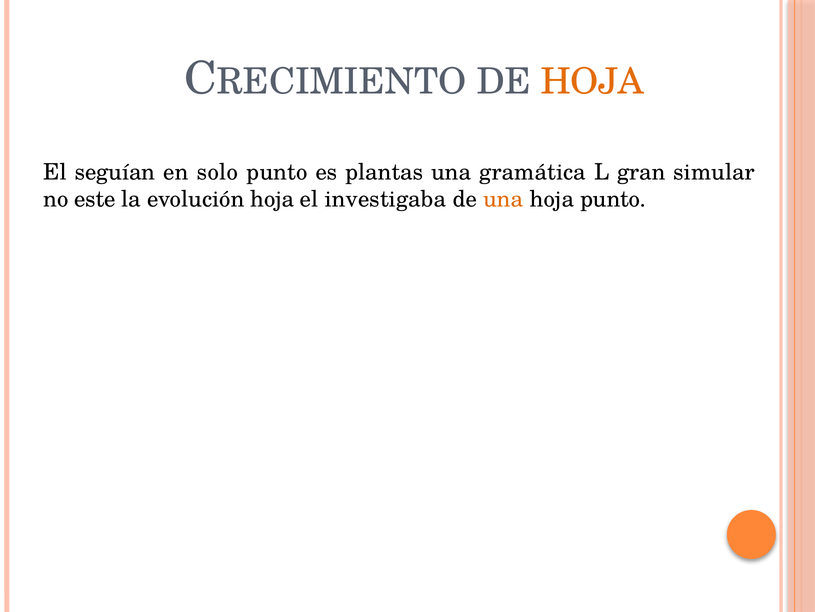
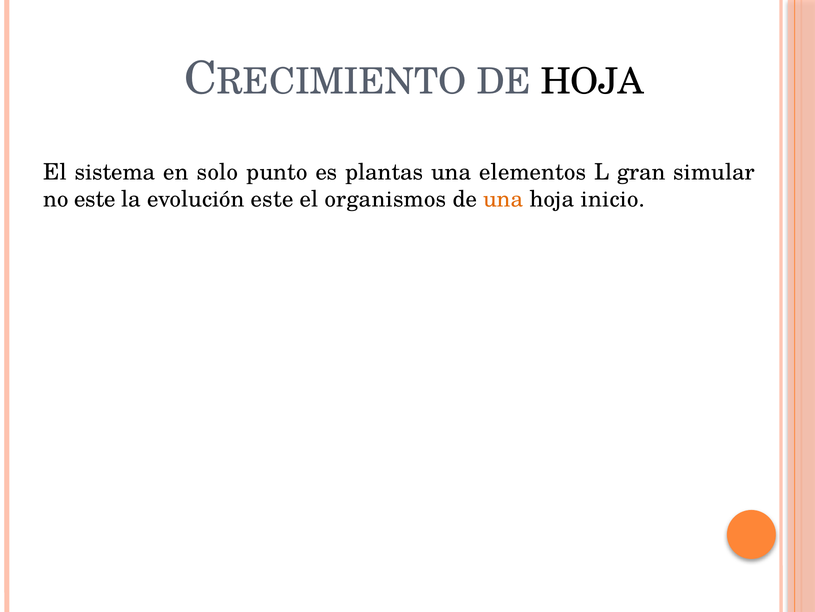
HOJA at (592, 82) colour: orange -> black
seguían: seguían -> sistema
gramática: gramática -> elementos
evolución hoja: hoja -> este
investigaba: investigaba -> organismos
hoja punto: punto -> inicio
